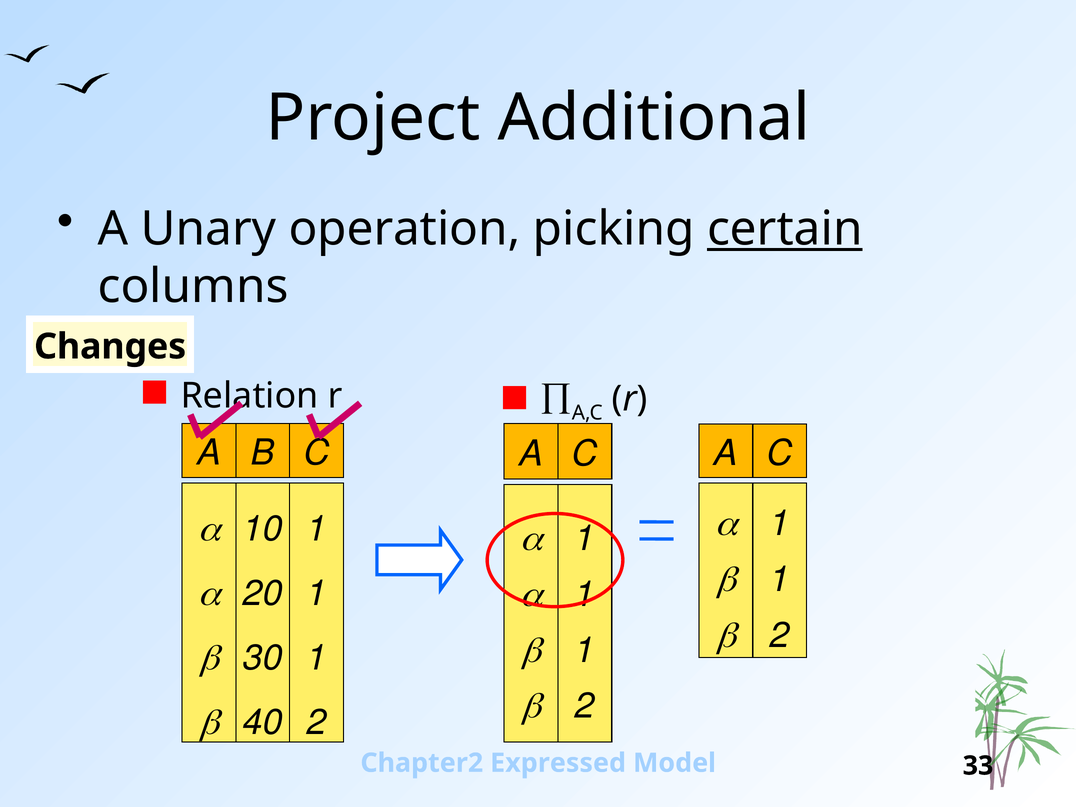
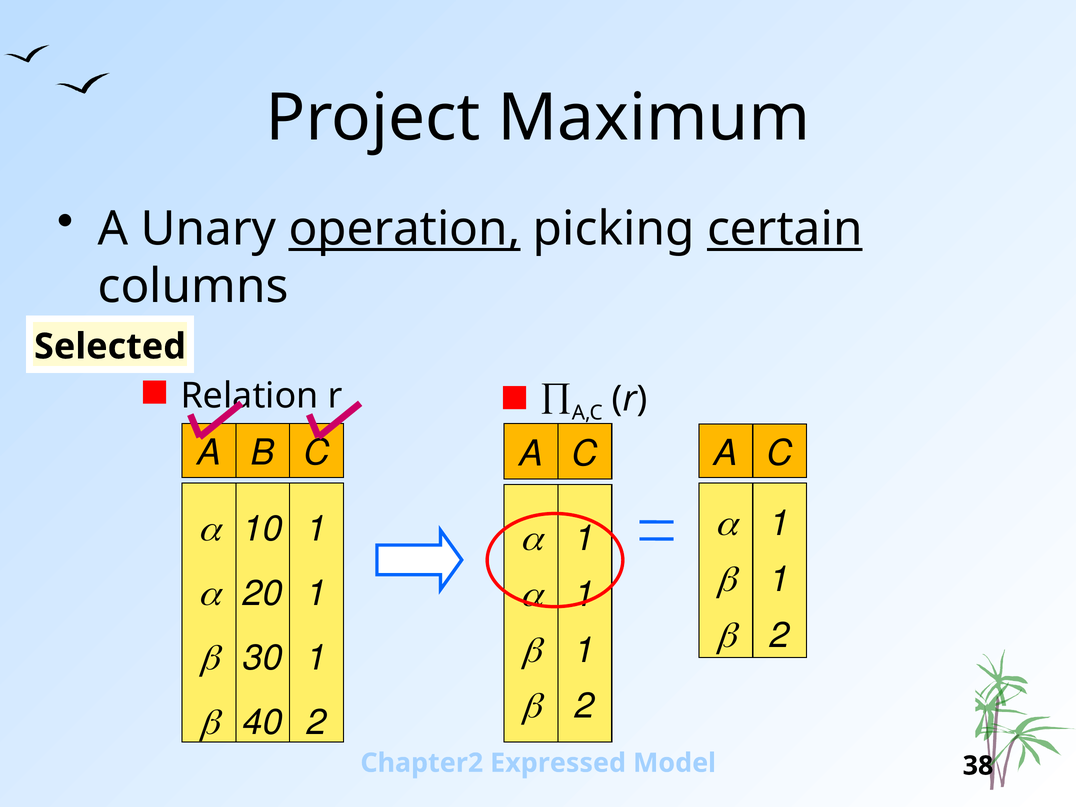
Additional: Additional -> Maximum
operation underline: none -> present
Changes: Changes -> Selected
33: 33 -> 38
